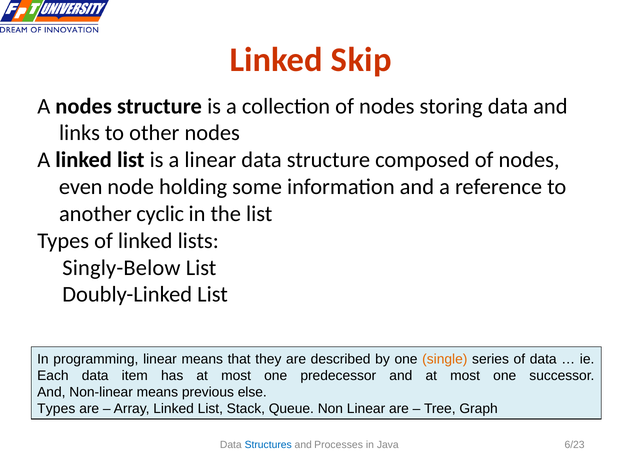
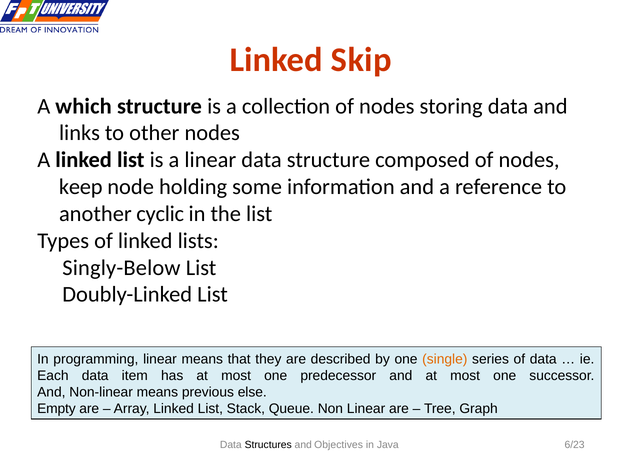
A nodes: nodes -> which
even: even -> keep
Types at (56, 409): Types -> Empty
Structures colour: blue -> black
Processes: Processes -> Objectives
